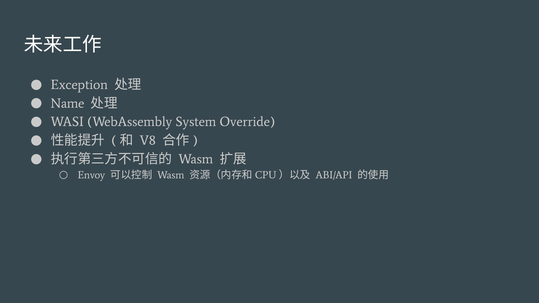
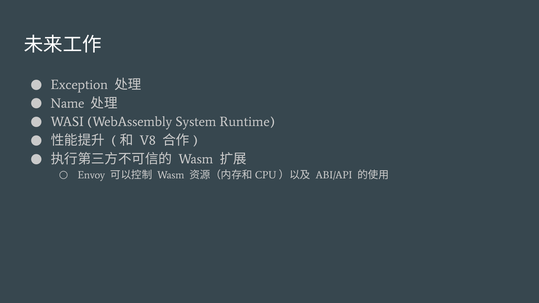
Override: Override -> Runtime
